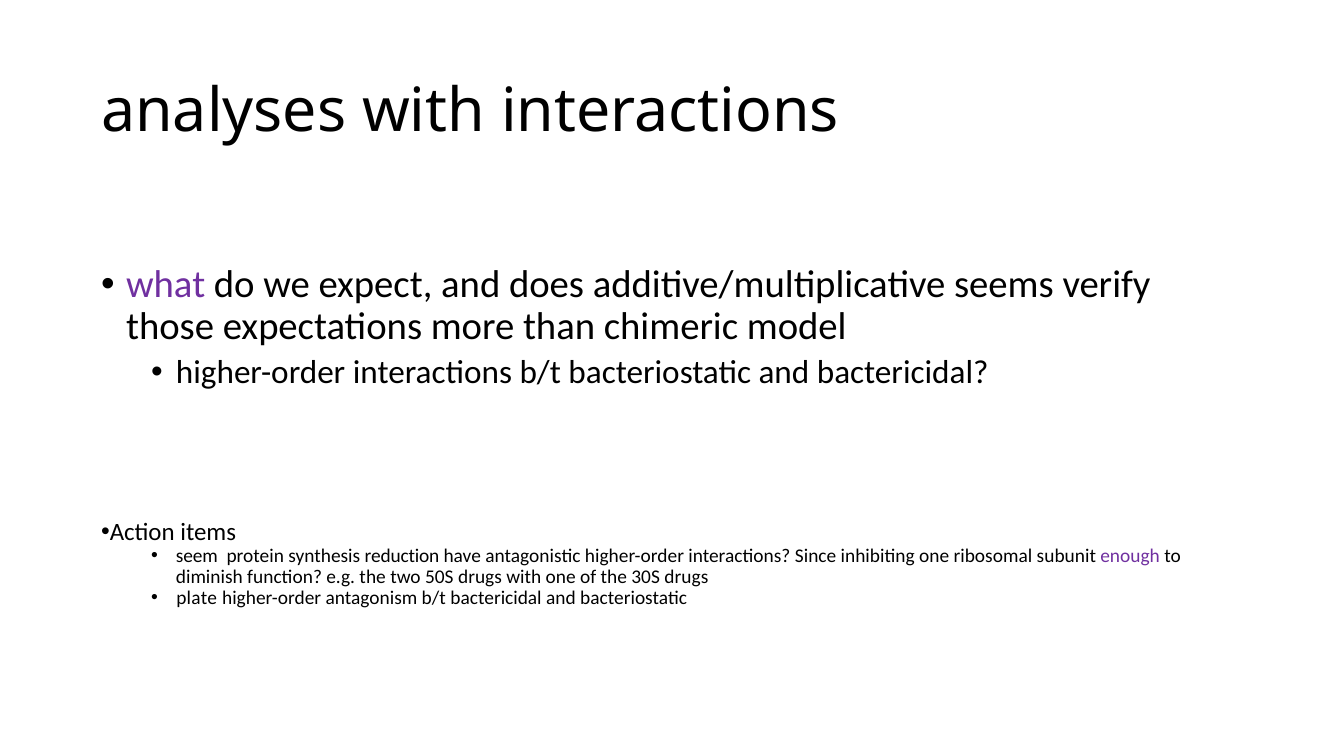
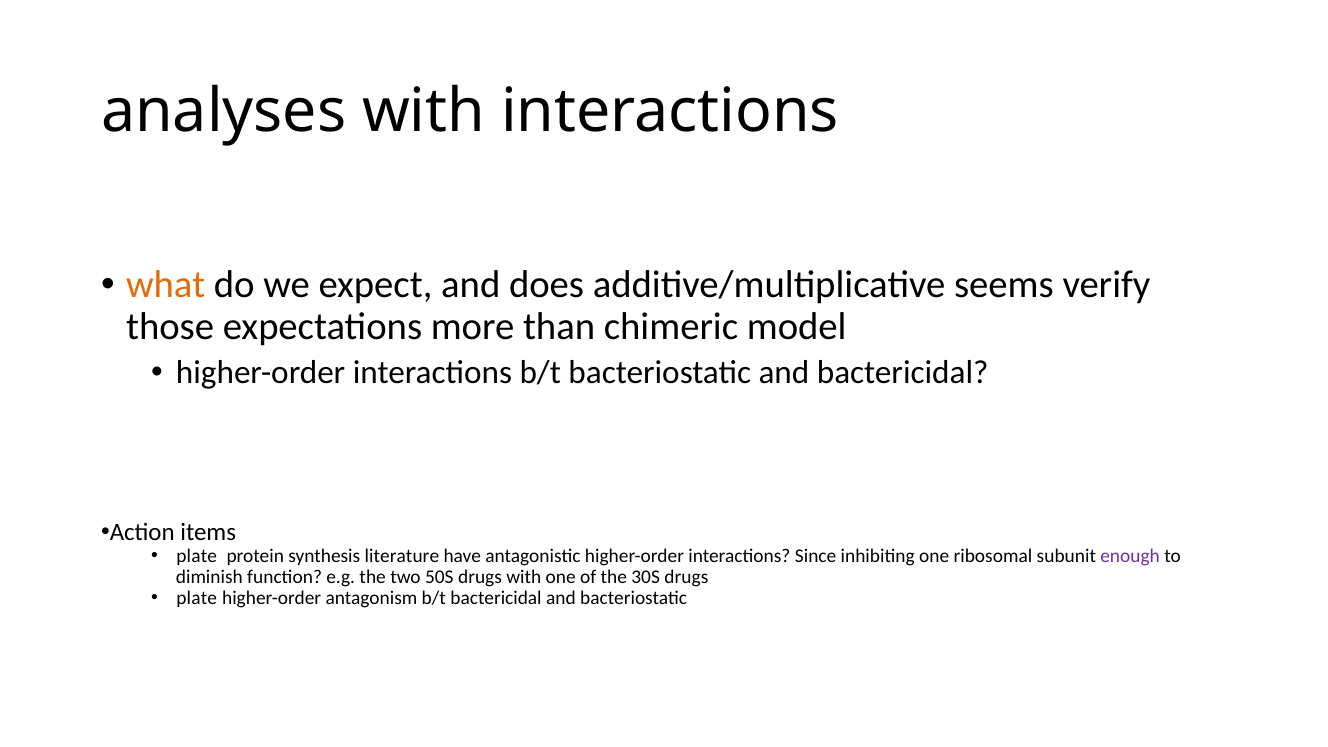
what colour: purple -> orange
seem at (197, 556): seem -> plate
reduction: reduction -> literature
